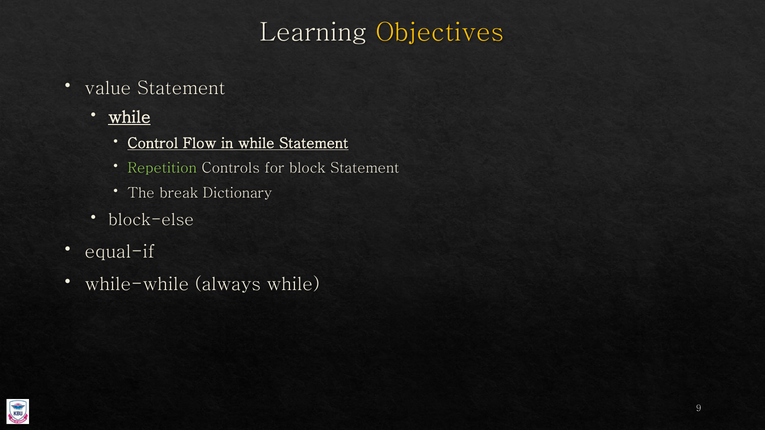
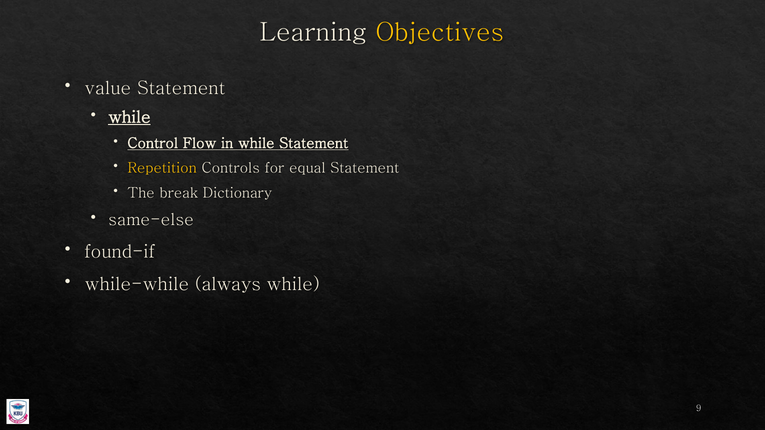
Repetition colour: light green -> yellow
block: block -> equal
block-else: block-else -> same-else
equal-if: equal-if -> found-if
